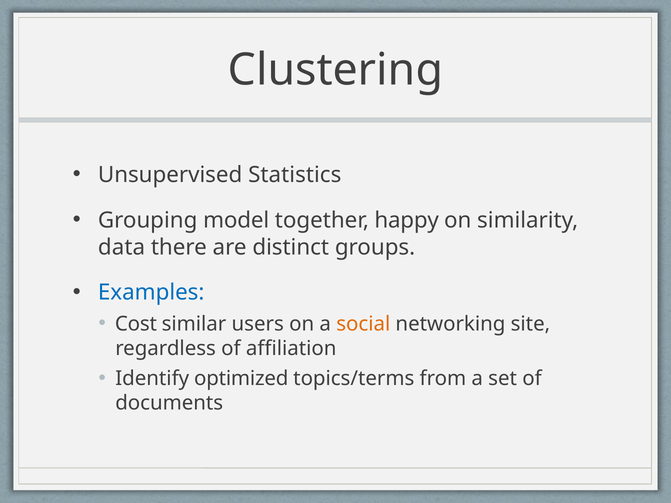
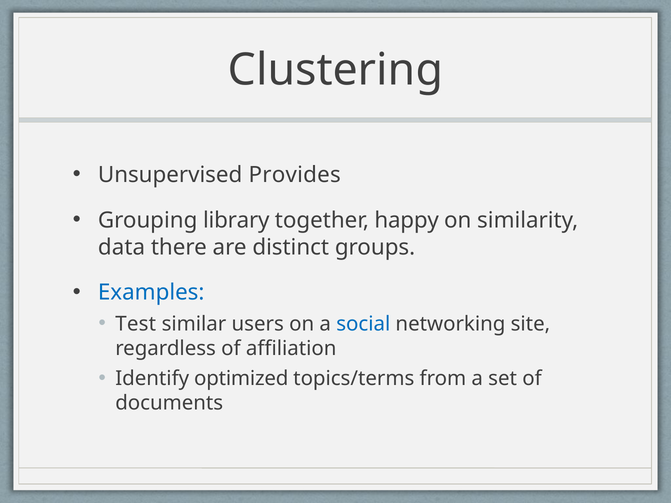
Statistics: Statistics -> Provides
model: model -> library
Cost: Cost -> Test
social colour: orange -> blue
